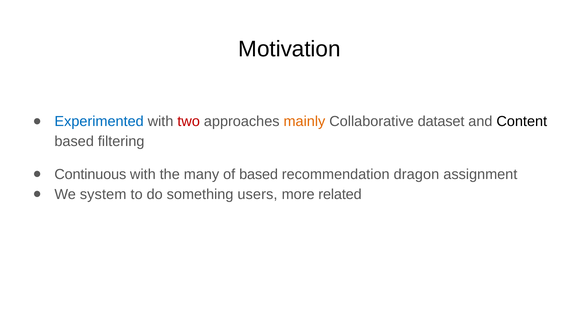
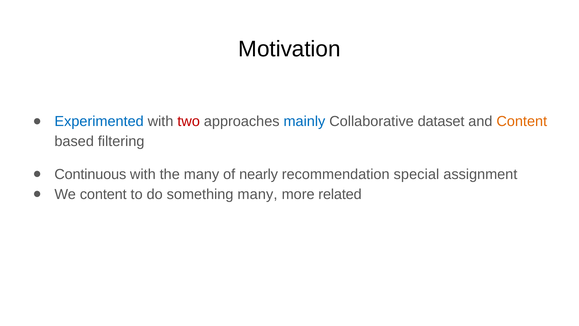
mainly colour: orange -> blue
Content at (522, 121) colour: black -> orange
of based: based -> nearly
dragon: dragon -> special
We system: system -> content
something users: users -> many
